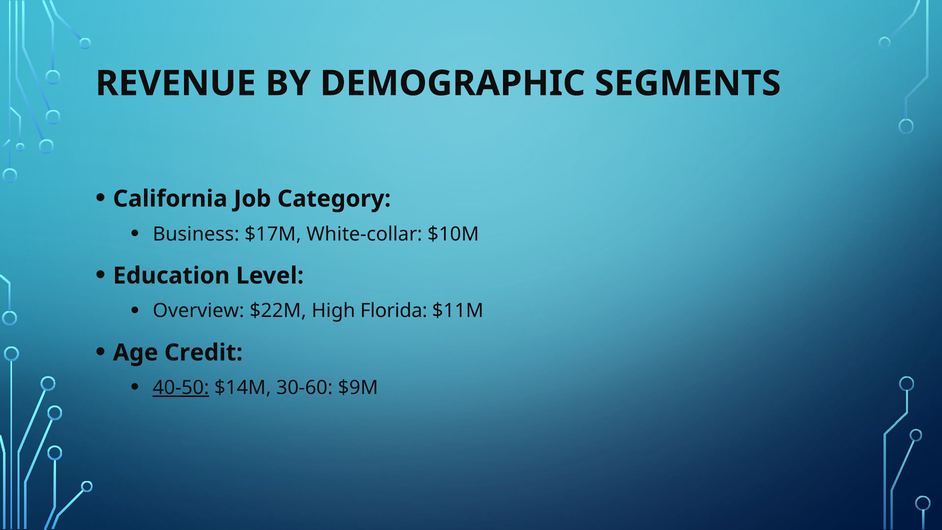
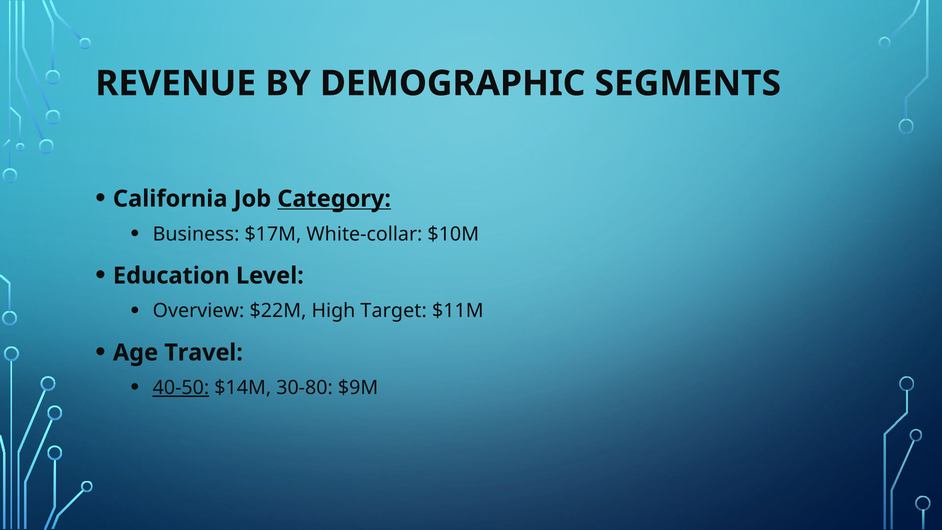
Category underline: none -> present
Florida: Florida -> Target
Credit: Credit -> Travel
30-60: 30-60 -> 30-80
